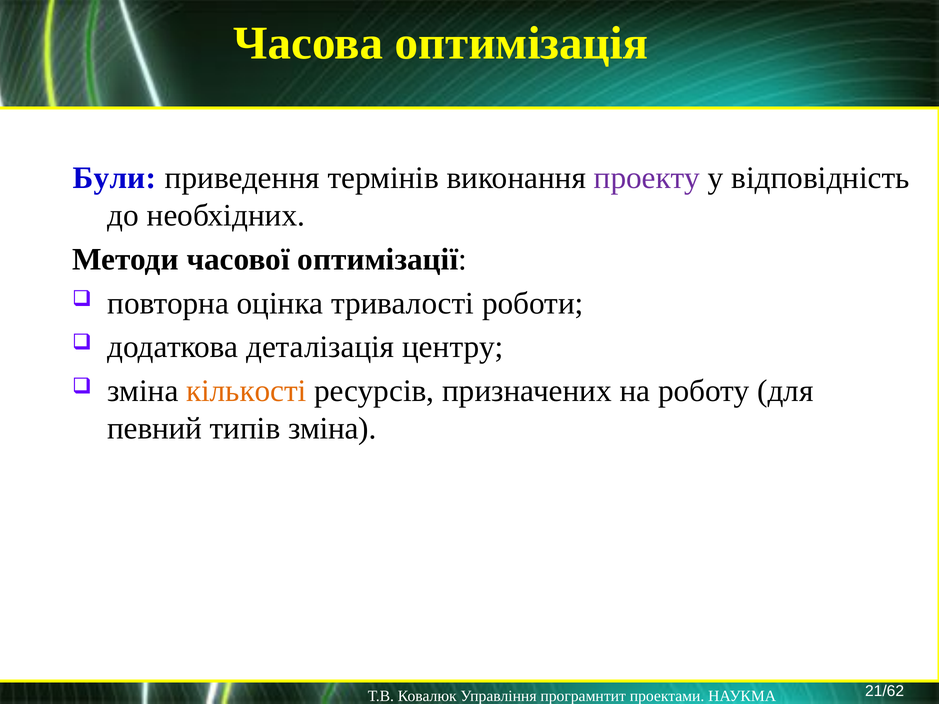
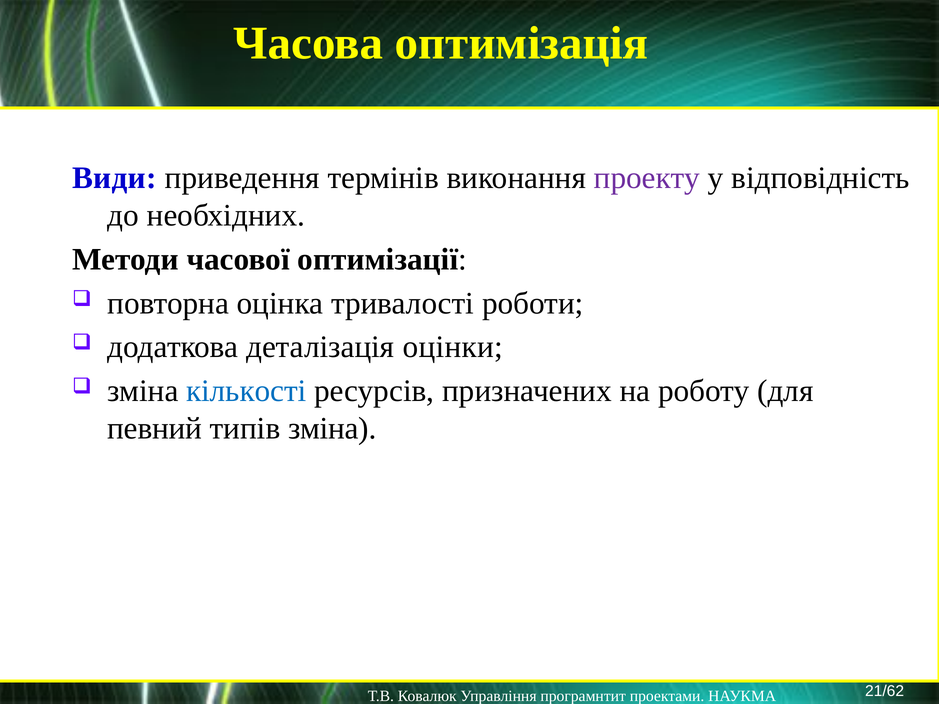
Були: Були -> Види
центру: центру -> оцінки
кількості colour: orange -> blue
